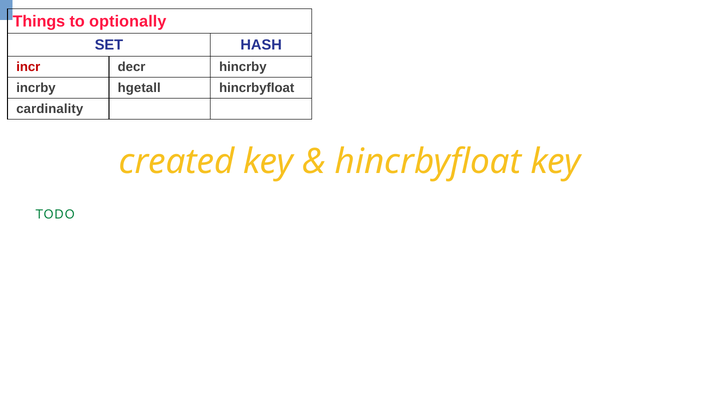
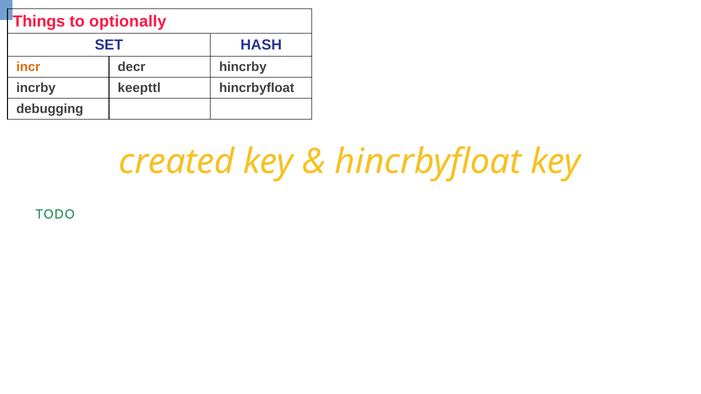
incr colour: red -> orange
hgetall: hgetall -> keepttl
cardinality: cardinality -> debugging
